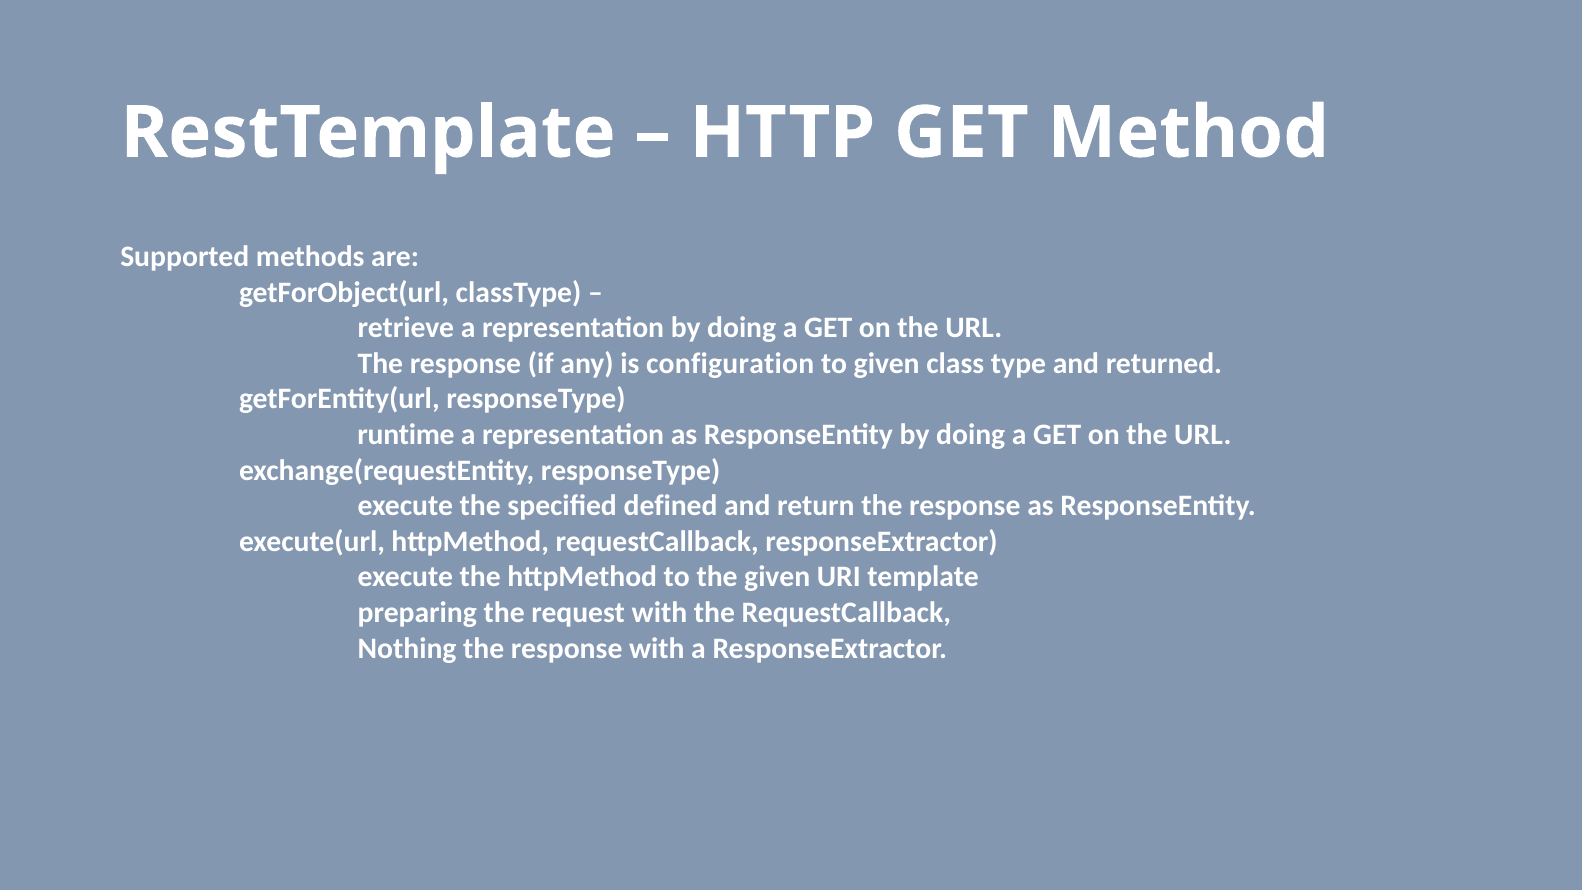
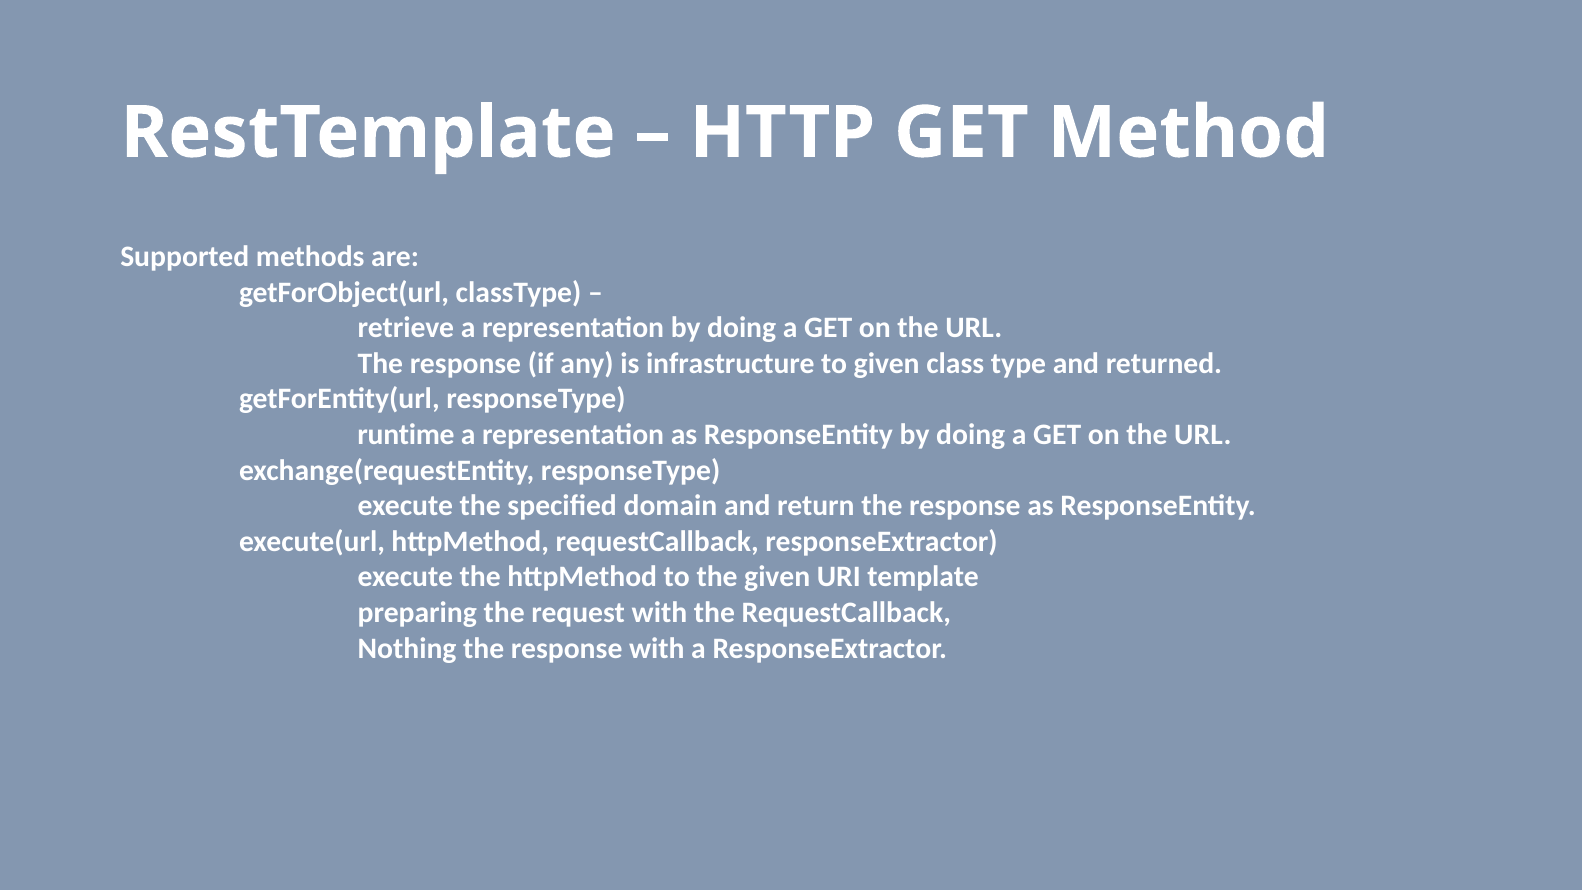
configuration: configuration -> infrastructure
defined: defined -> domain
